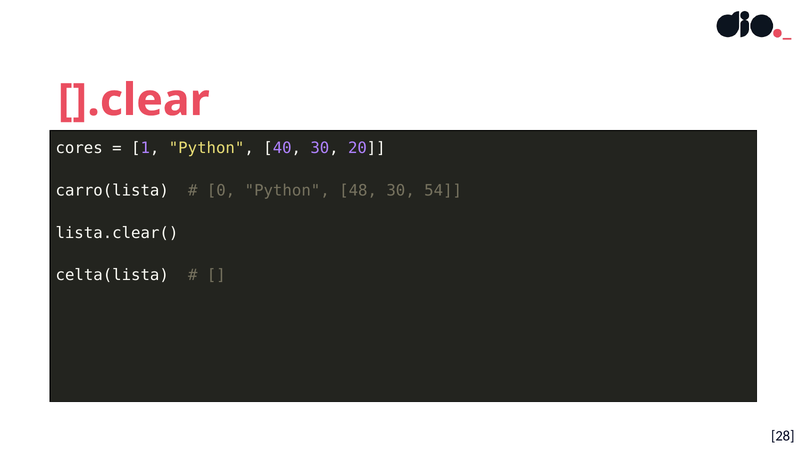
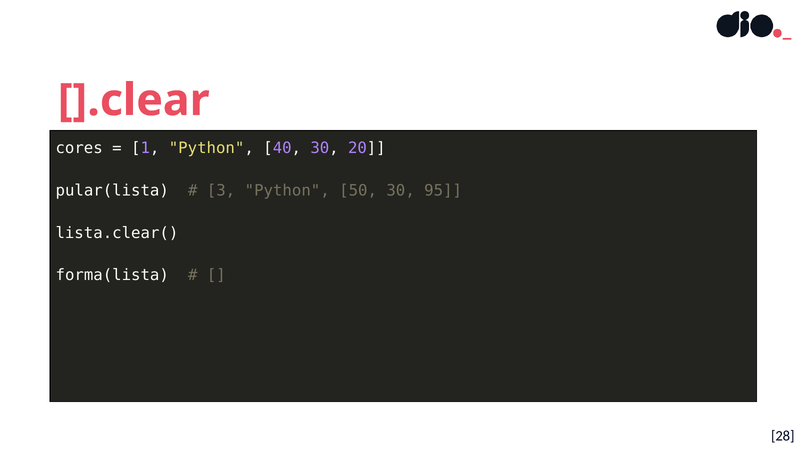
carro(lista: carro(lista -> pular(lista
0: 0 -> 3
48: 48 -> 50
54: 54 -> 95
celta(lista: celta(lista -> forma(lista
